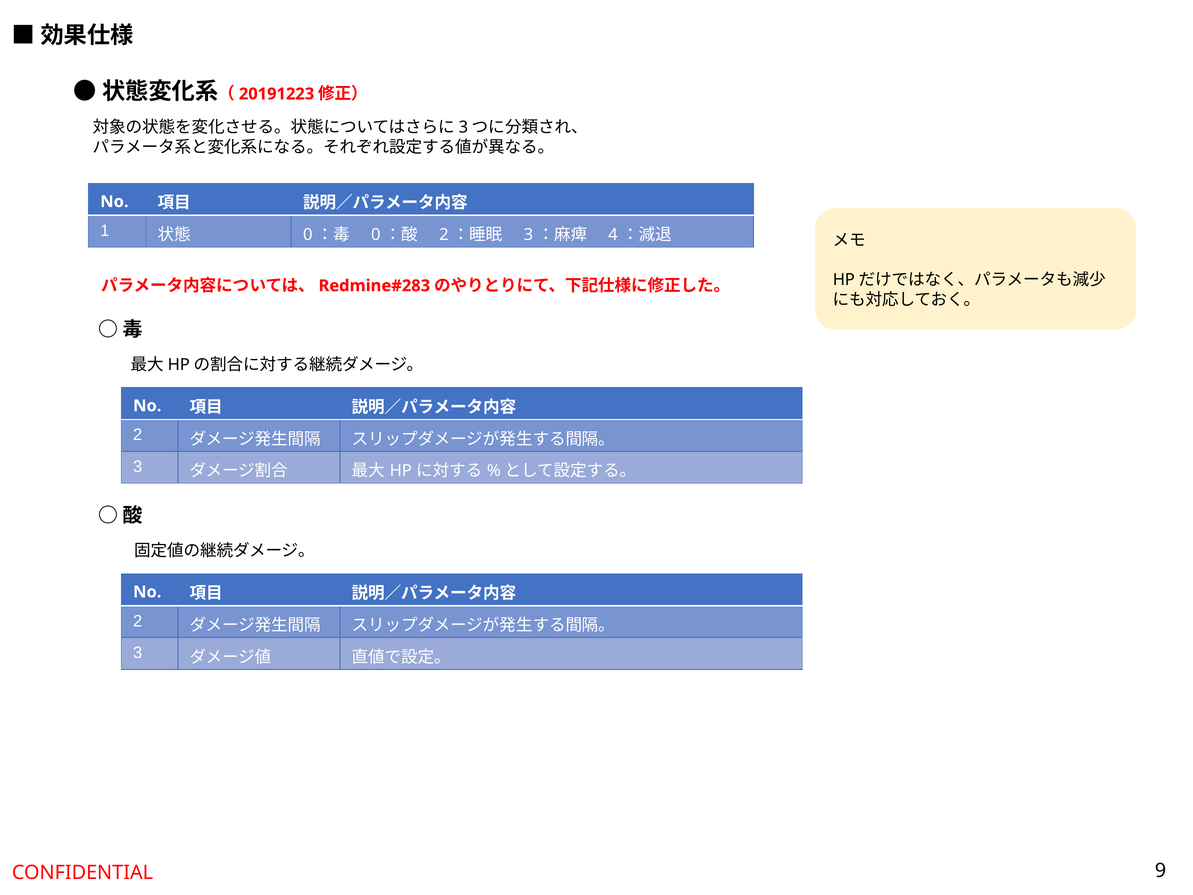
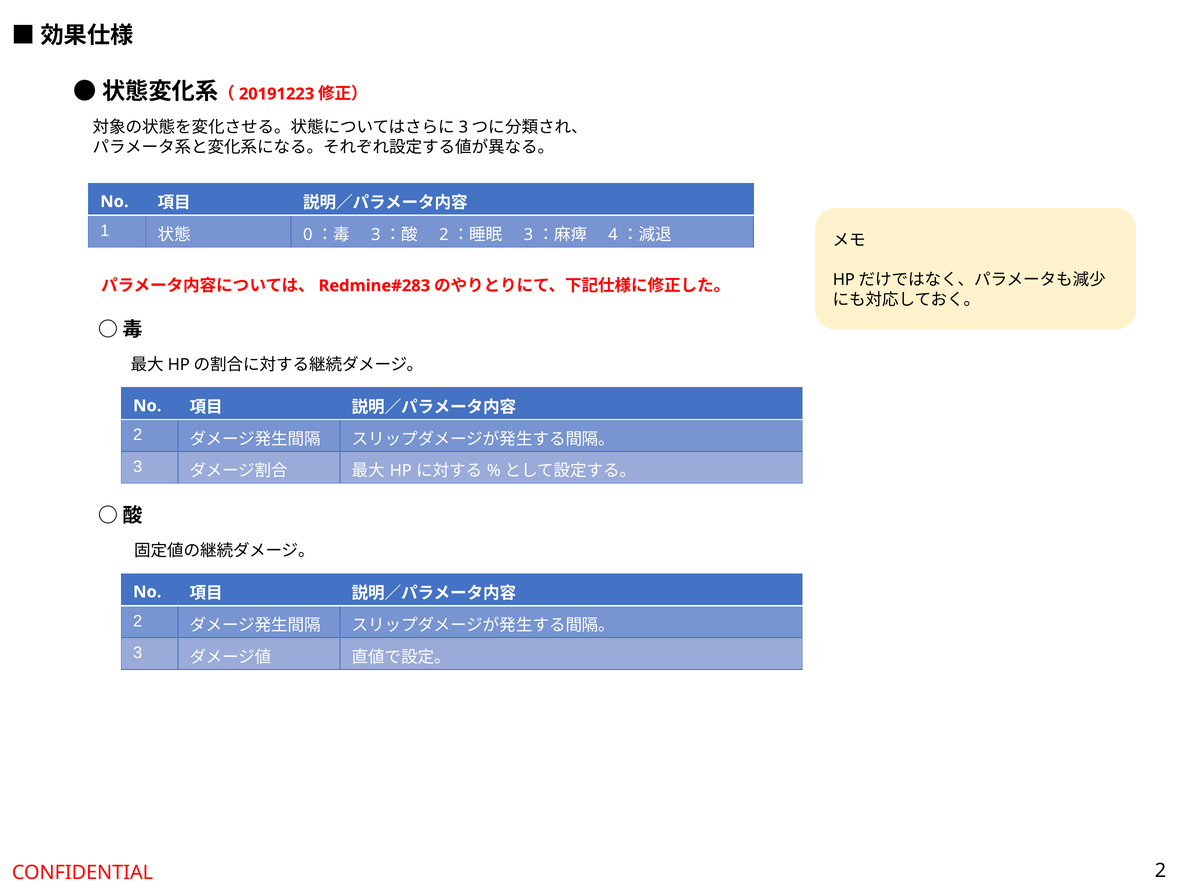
0 at (376, 235): 0 -> 3
CONFIDENTIAL 9: 9 -> 2
